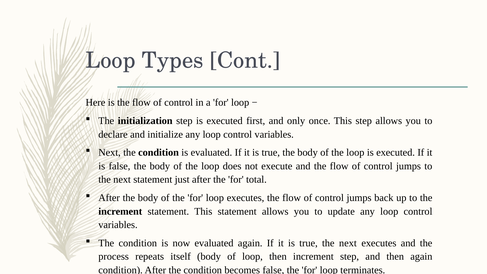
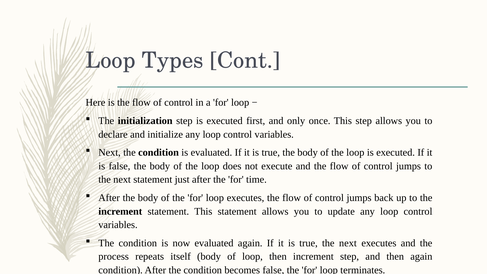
total: total -> time
